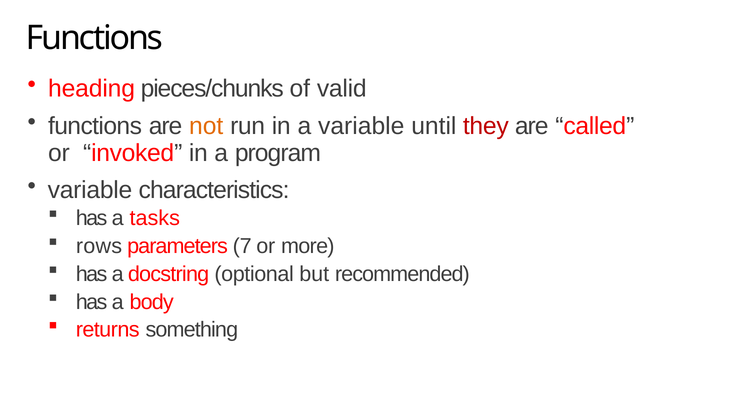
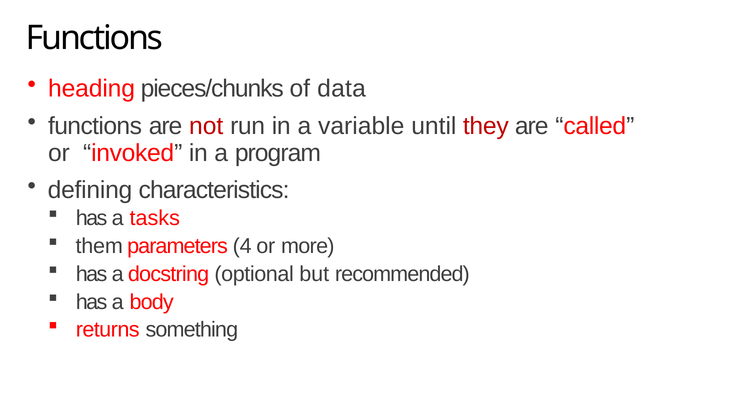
valid: valid -> data
not colour: orange -> red
variable at (90, 190): variable -> defining
rows: rows -> them
parameters 7: 7 -> 4
